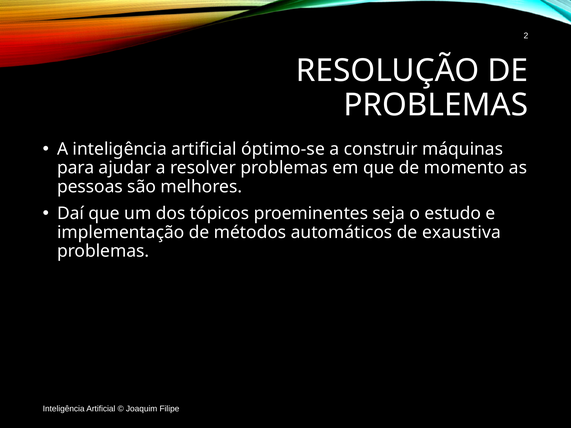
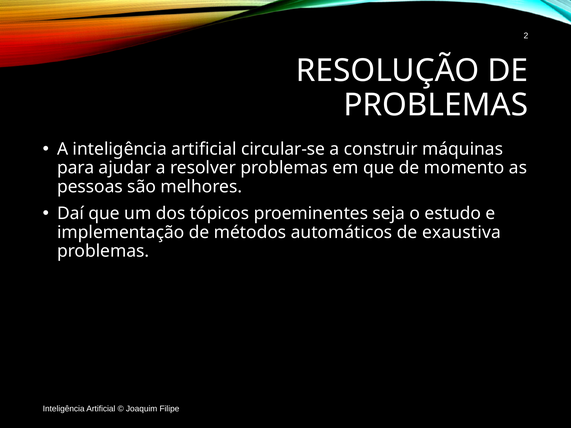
óptimo-se: óptimo-se -> circular-se
